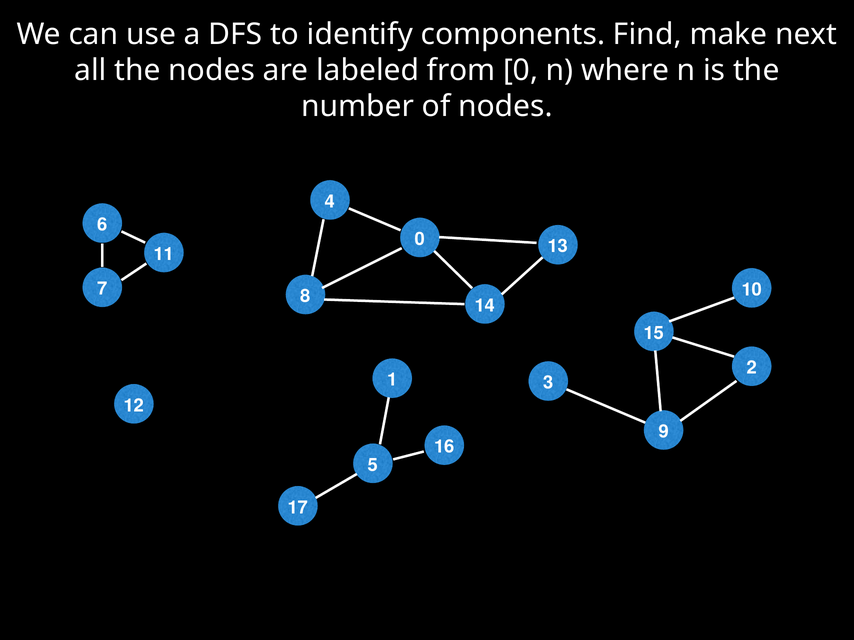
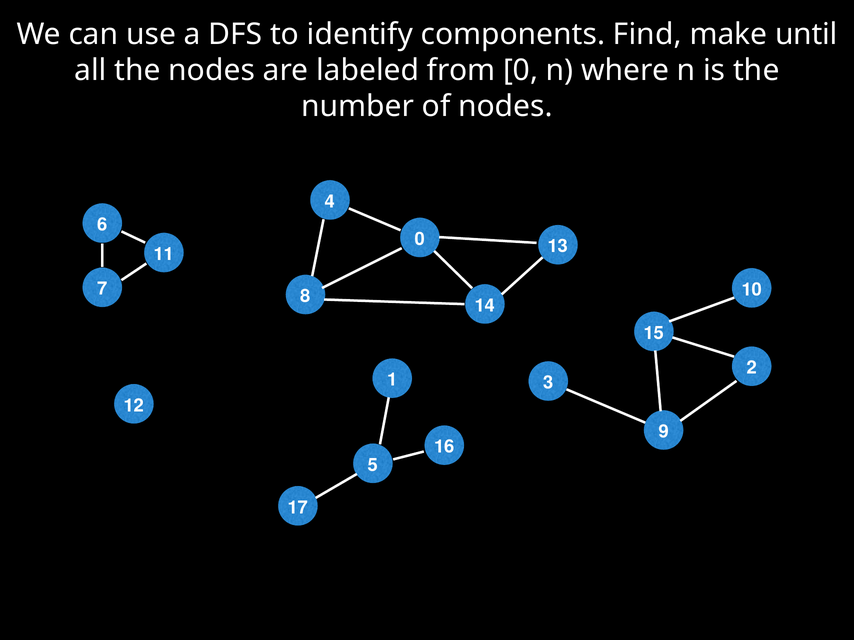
next: next -> until
